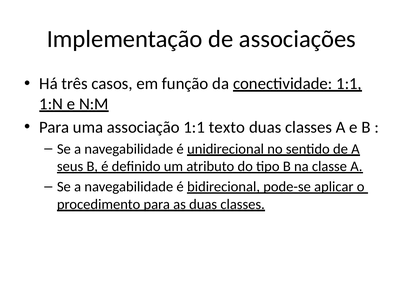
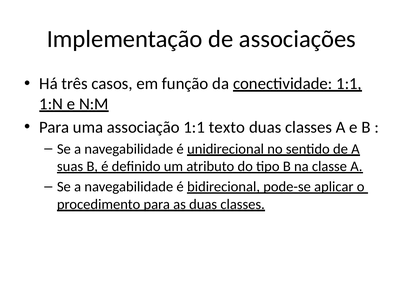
seus: seus -> suas
